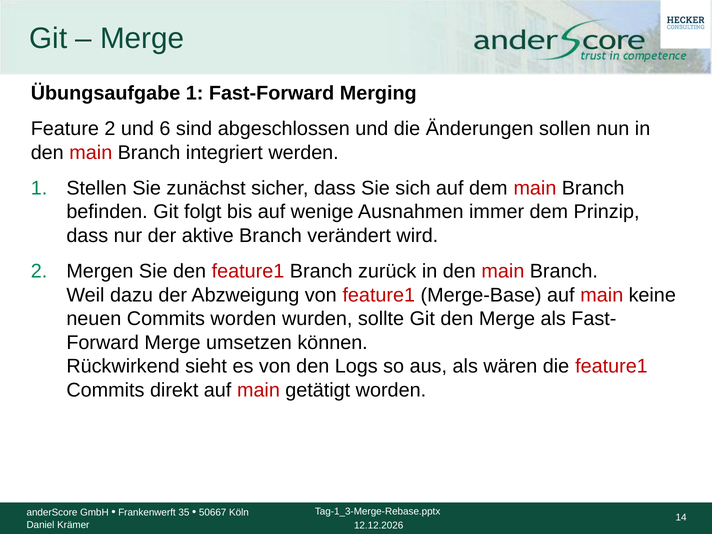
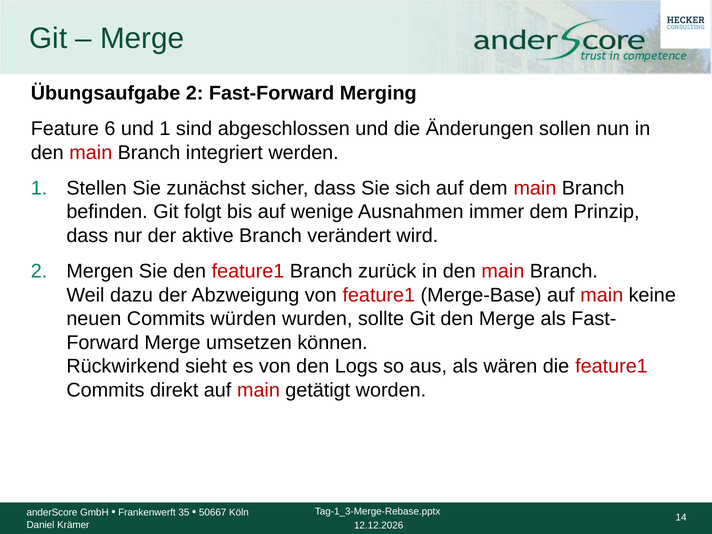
Übungsaufgabe 1: 1 -> 2
Feature 2: 2 -> 6
und 6: 6 -> 1
Commits worden: worden -> würden
